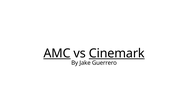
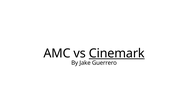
AMC underline: present -> none
